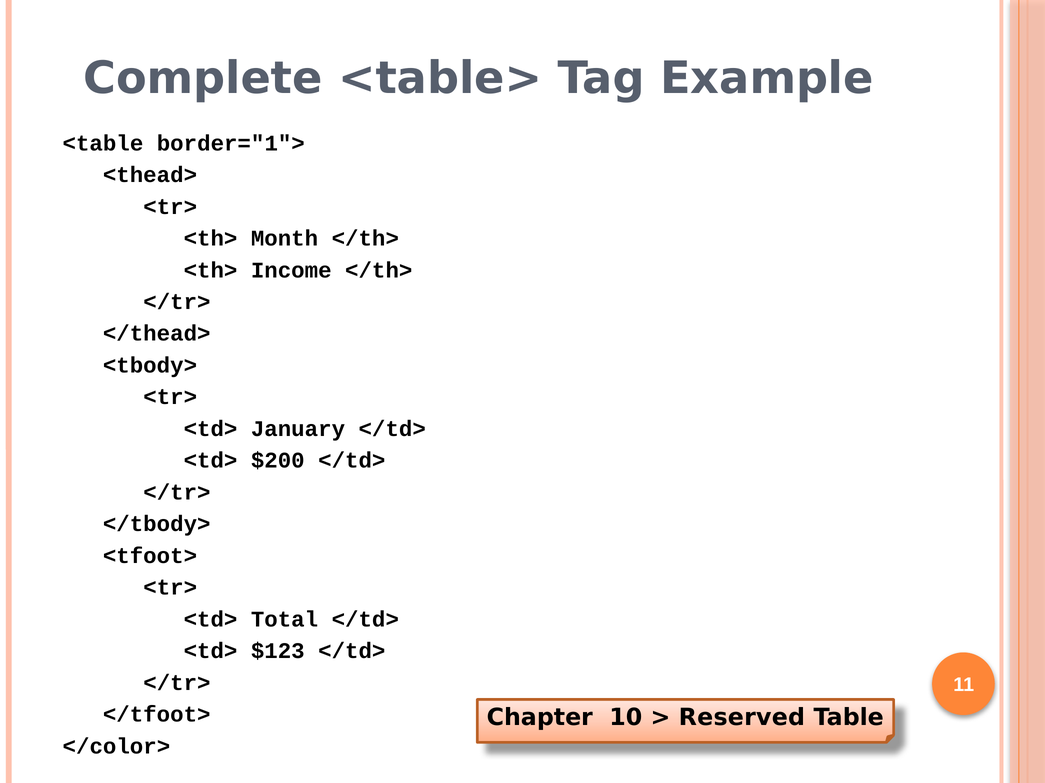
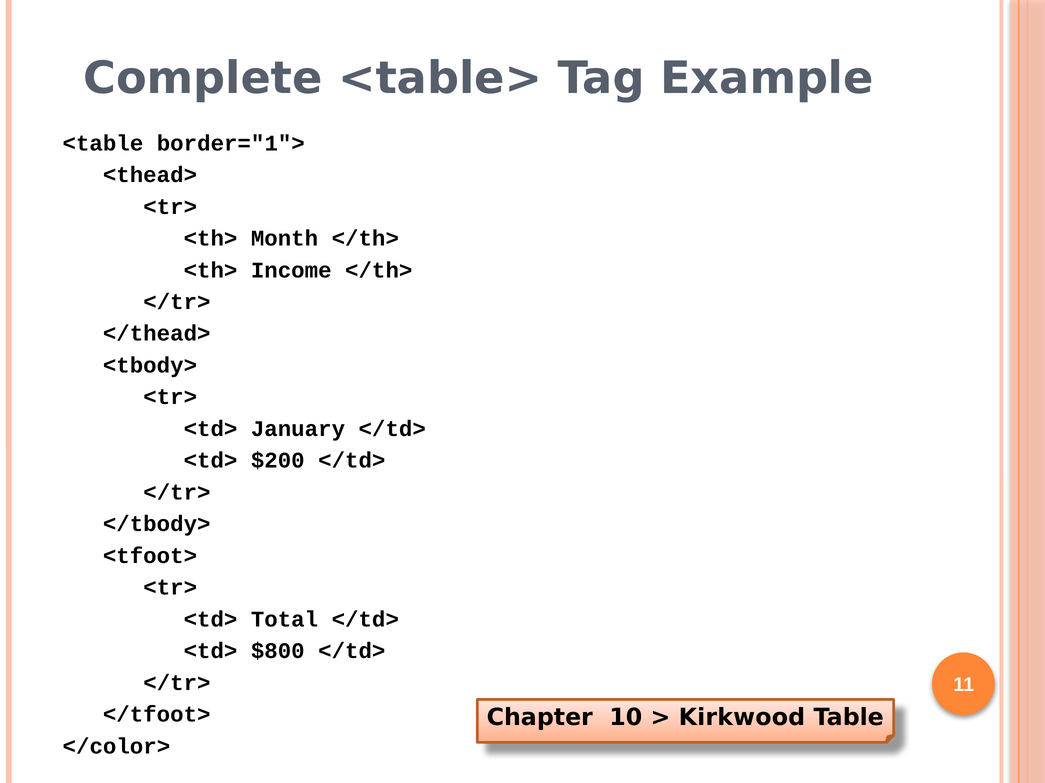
$123: $123 -> $800
Reserved: Reserved -> Kirkwood
